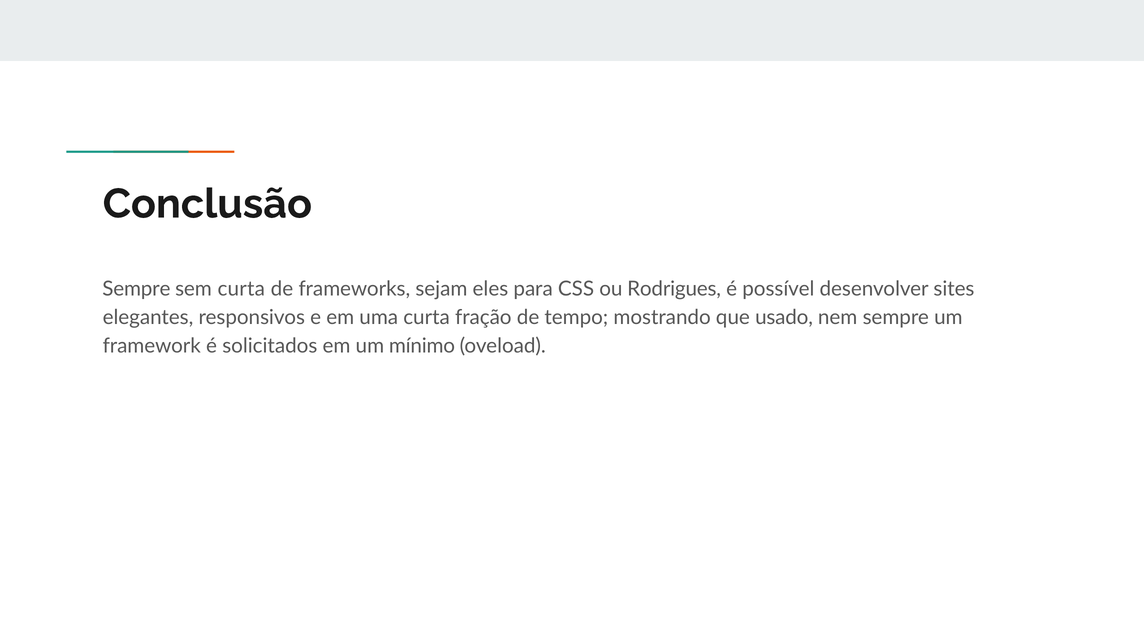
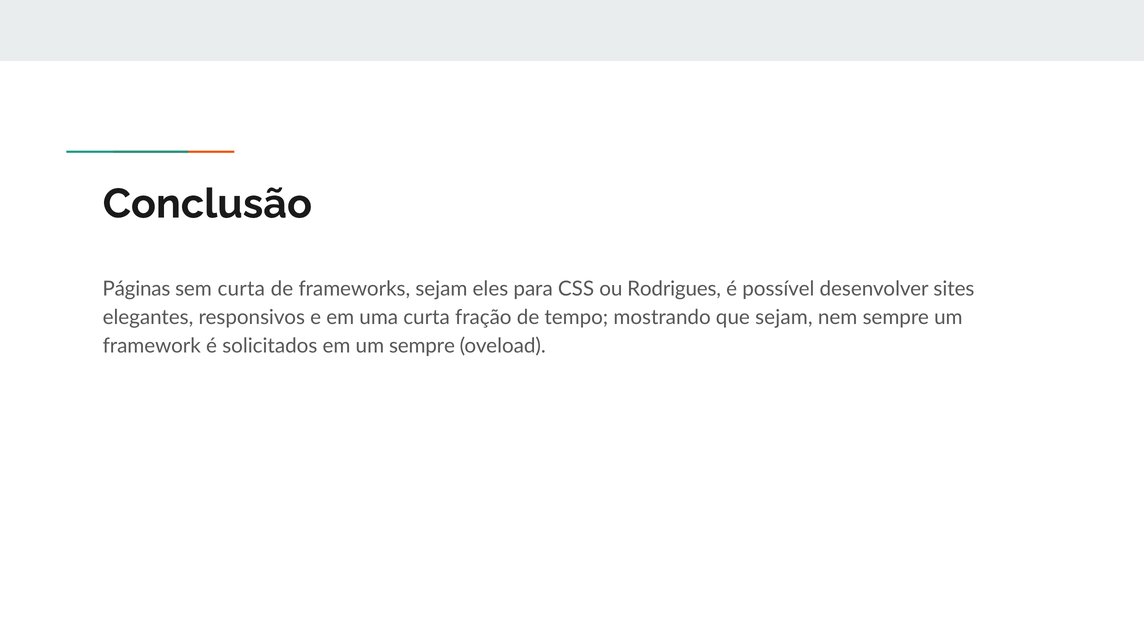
Sempre at (136, 289): Sempre -> Páginas
que usado: usado -> sejam
um mínimo: mínimo -> sempre
